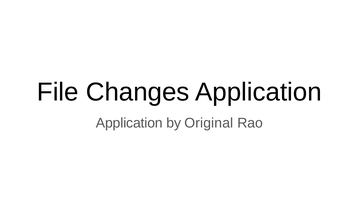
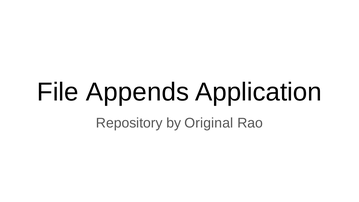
Changes: Changes -> Appends
Application at (129, 123): Application -> Repository
